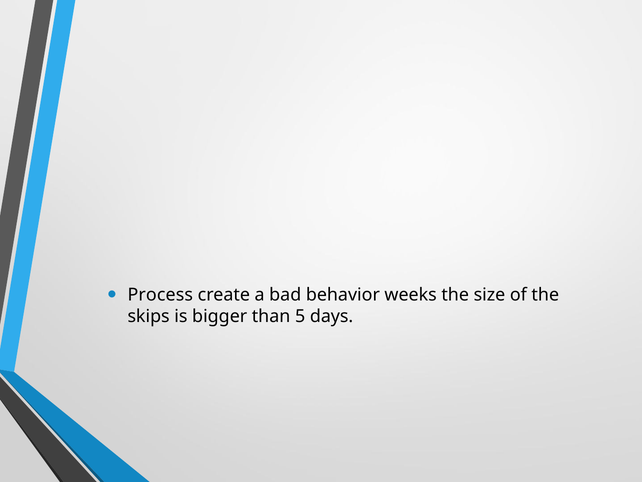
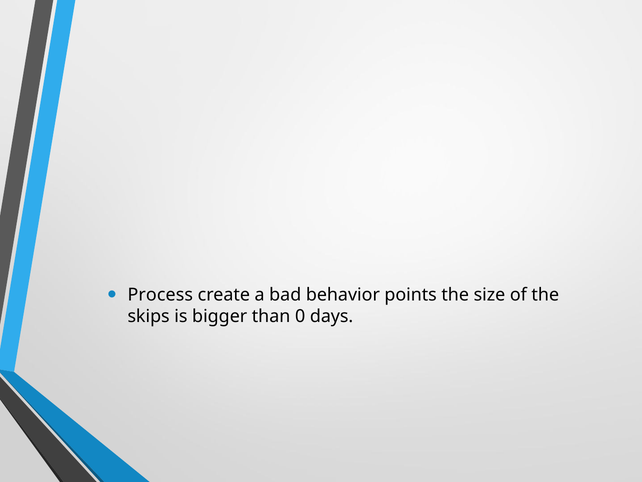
weeks: weeks -> points
5: 5 -> 0
